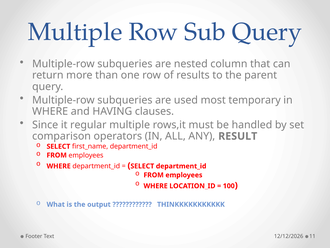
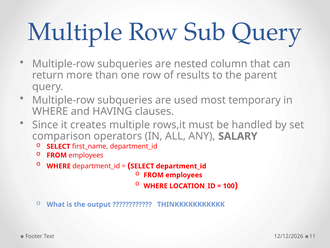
regular: regular -> creates
RESULT: RESULT -> SALARY
